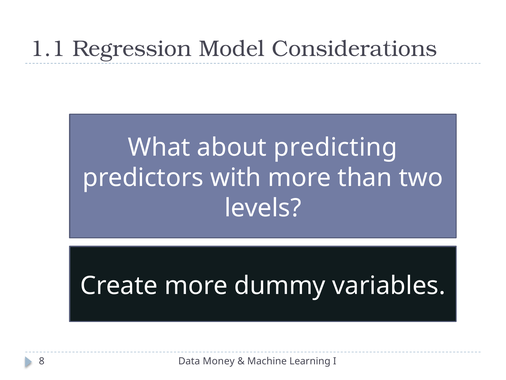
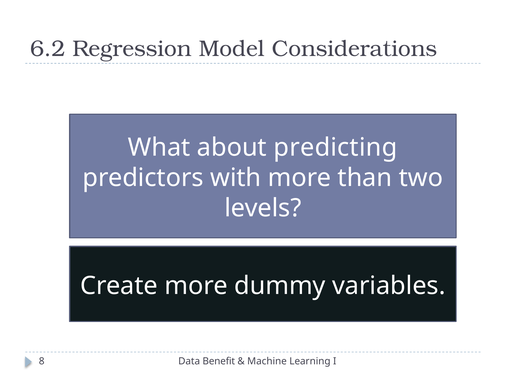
1.1: 1.1 -> 6.2
Money: Money -> Benefit
